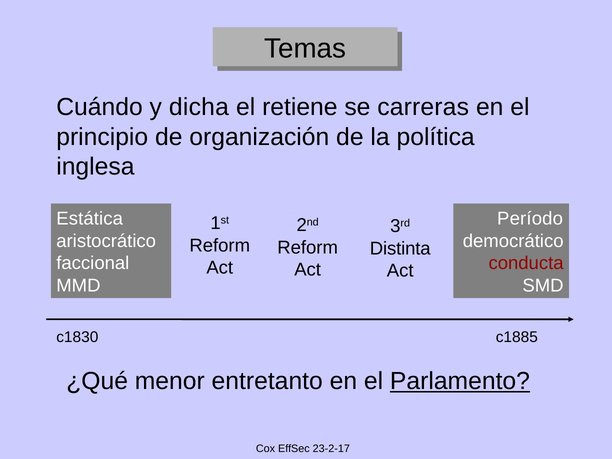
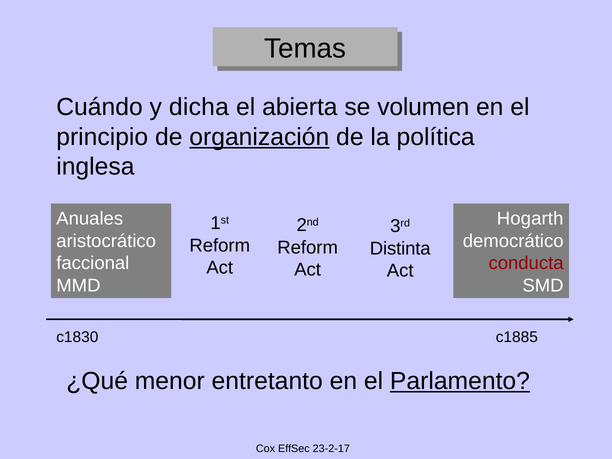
retiene: retiene -> abierta
carreras: carreras -> volumen
organización underline: none -> present
Estática: Estática -> Anuales
Período: Período -> Hogarth
